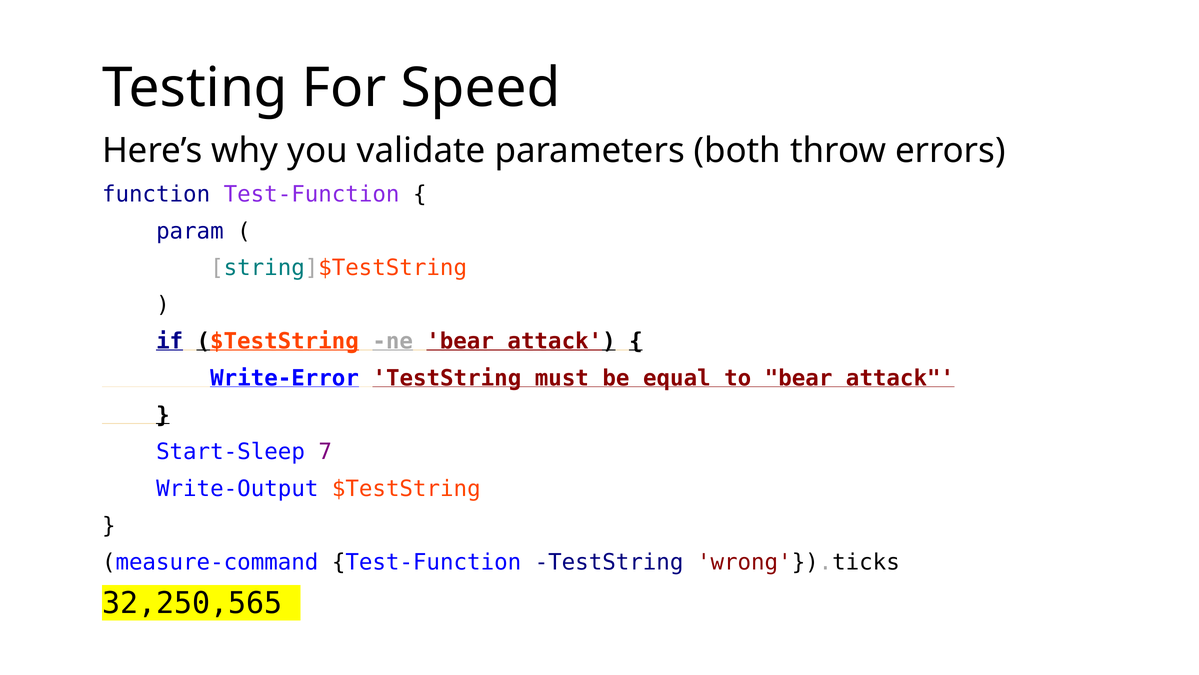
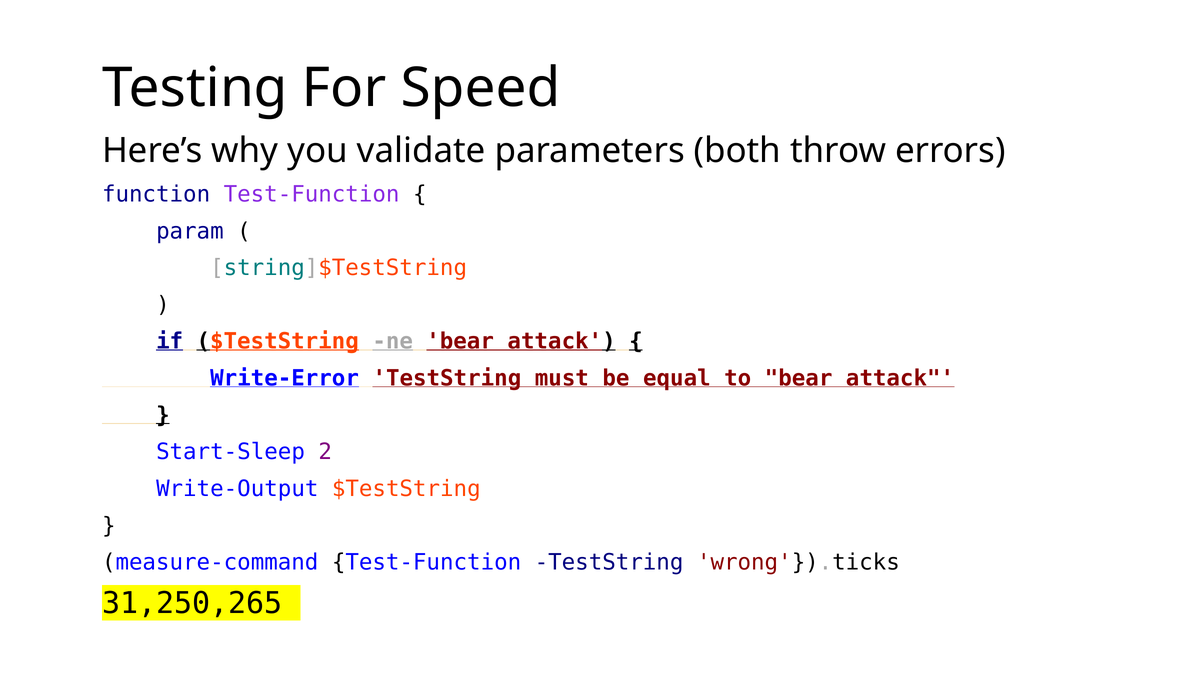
7: 7 -> 2
32,250,565: 32,250,565 -> 31,250,265
